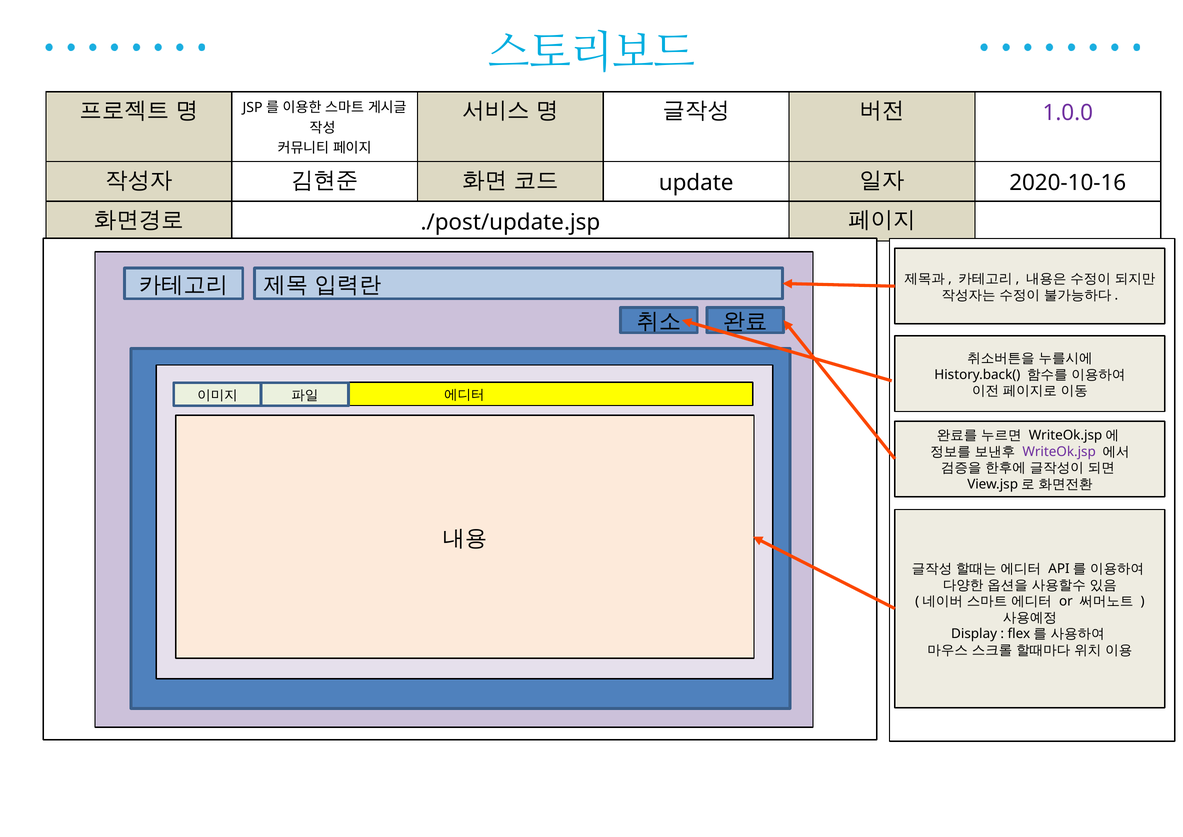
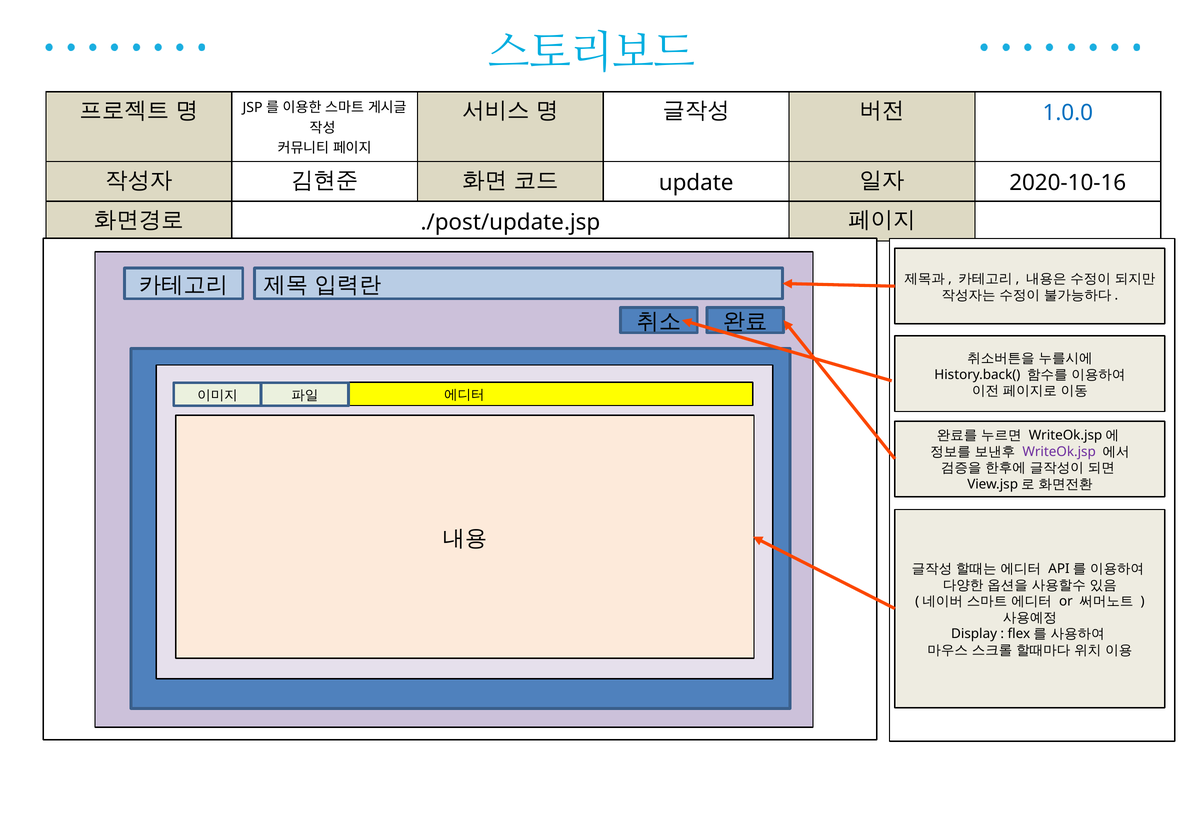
1.0.0 colour: purple -> blue
